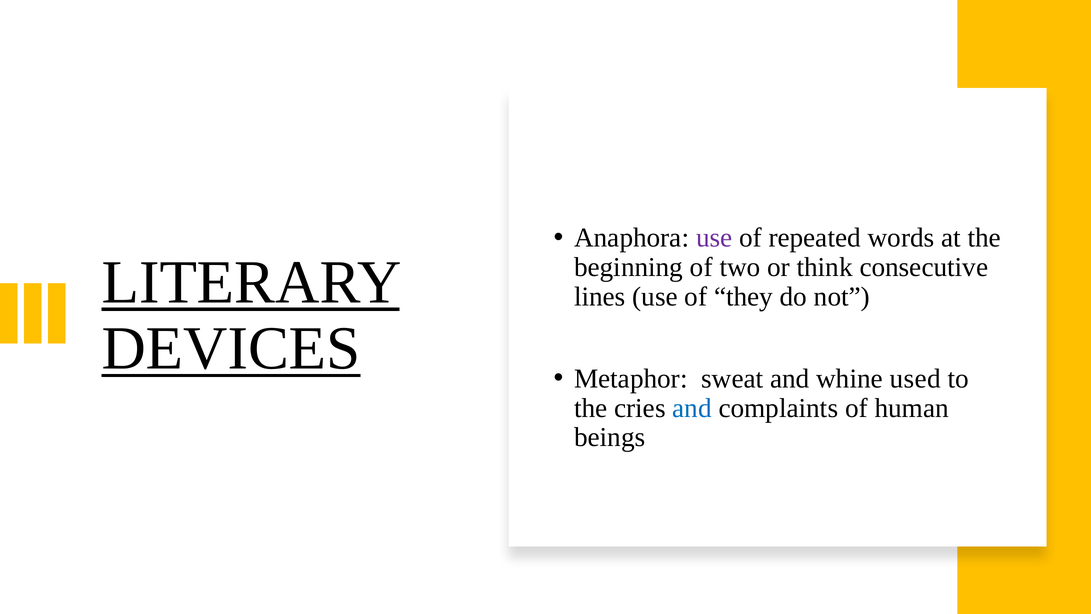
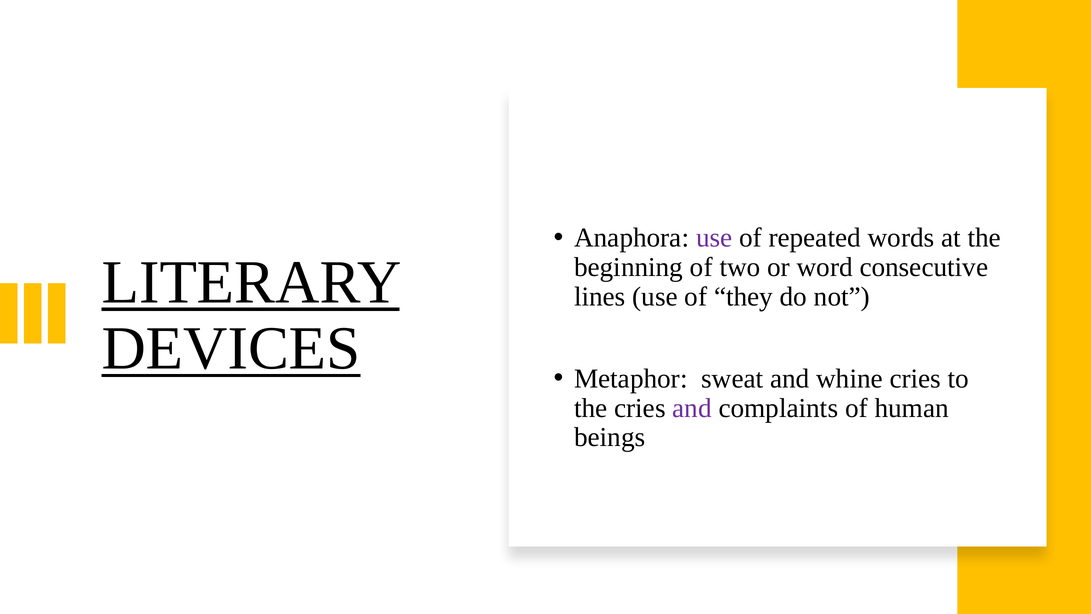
think: think -> word
whine used: used -> cries
and at (692, 408) colour: blue -> purple
